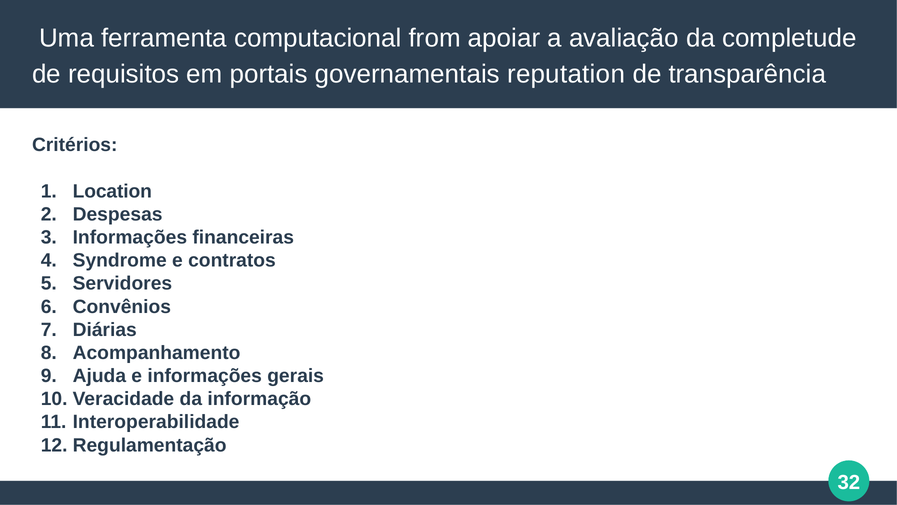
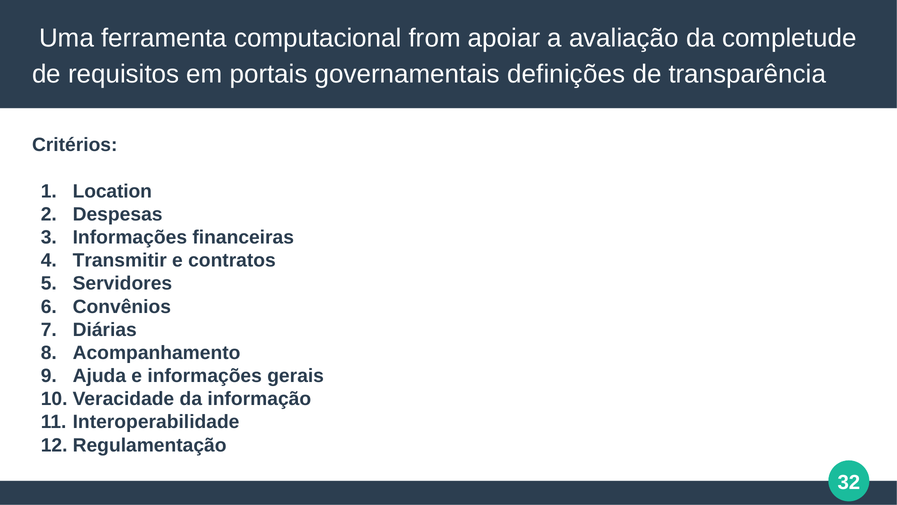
reputation: reputation -> definições
Syndrome: Syndrome -> Transmitir
